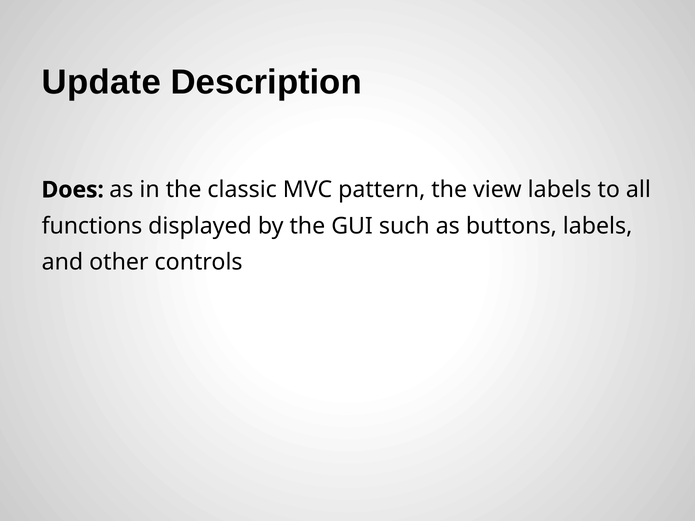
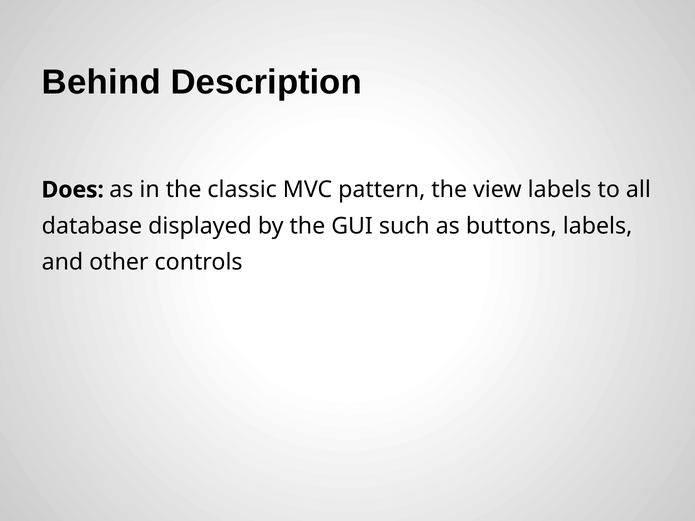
Update: Update -> Behind
functions: functions -> database
